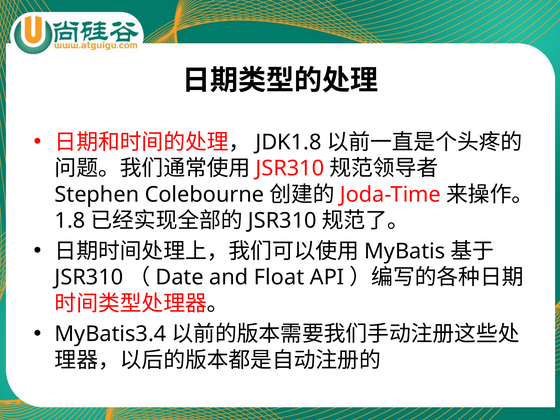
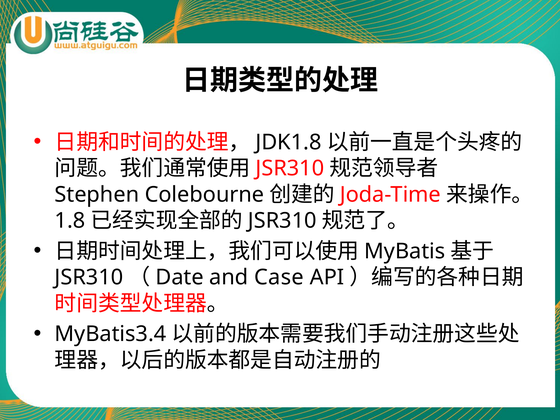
Float: Float -> Case
